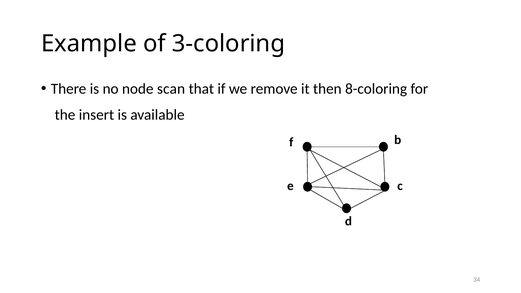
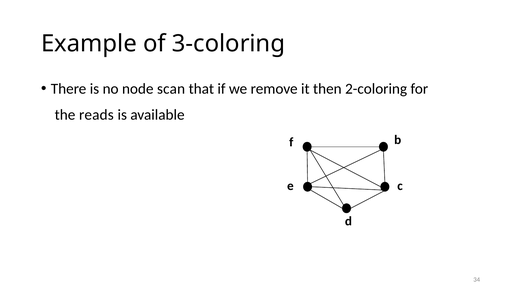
8-coloring: 8-coloring -> 2-coloring
insert: insert -> reads
